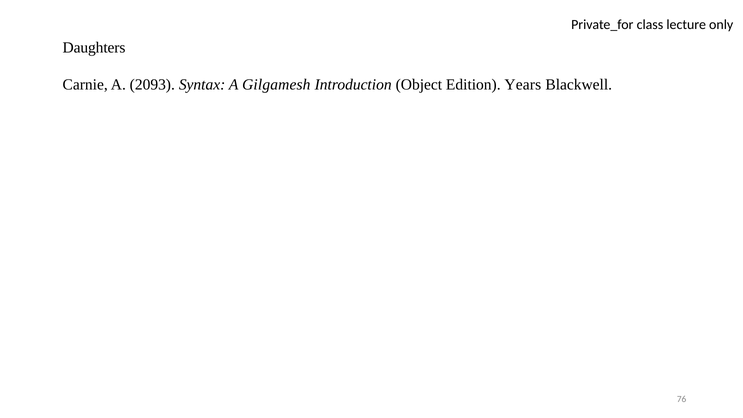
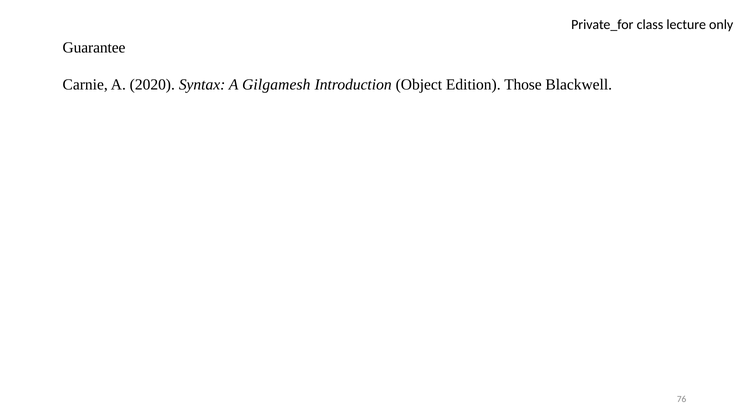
Daughters: Daughters -> Guarantee
2093: 2093 -> 2020
Years: Years -> Those
